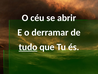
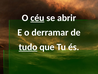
céu underline: none -> present
